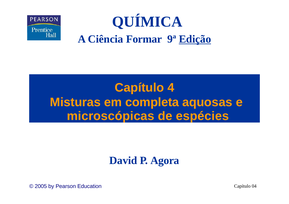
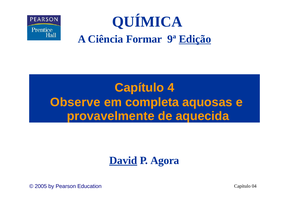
Misturas: Misturas -> Observe
microscópicas: microscópicas -> provavelmente
espécies: espécies -> aquecida
David underline: none -> present
